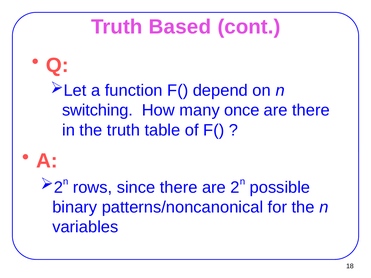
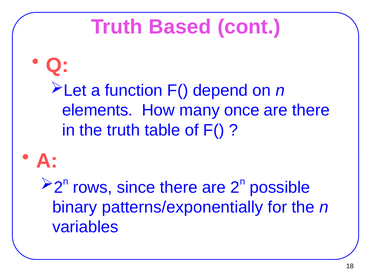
switching: switching -> elements
patterns/noncanonical: patterns/noncanonical -> patterns/exponentially
